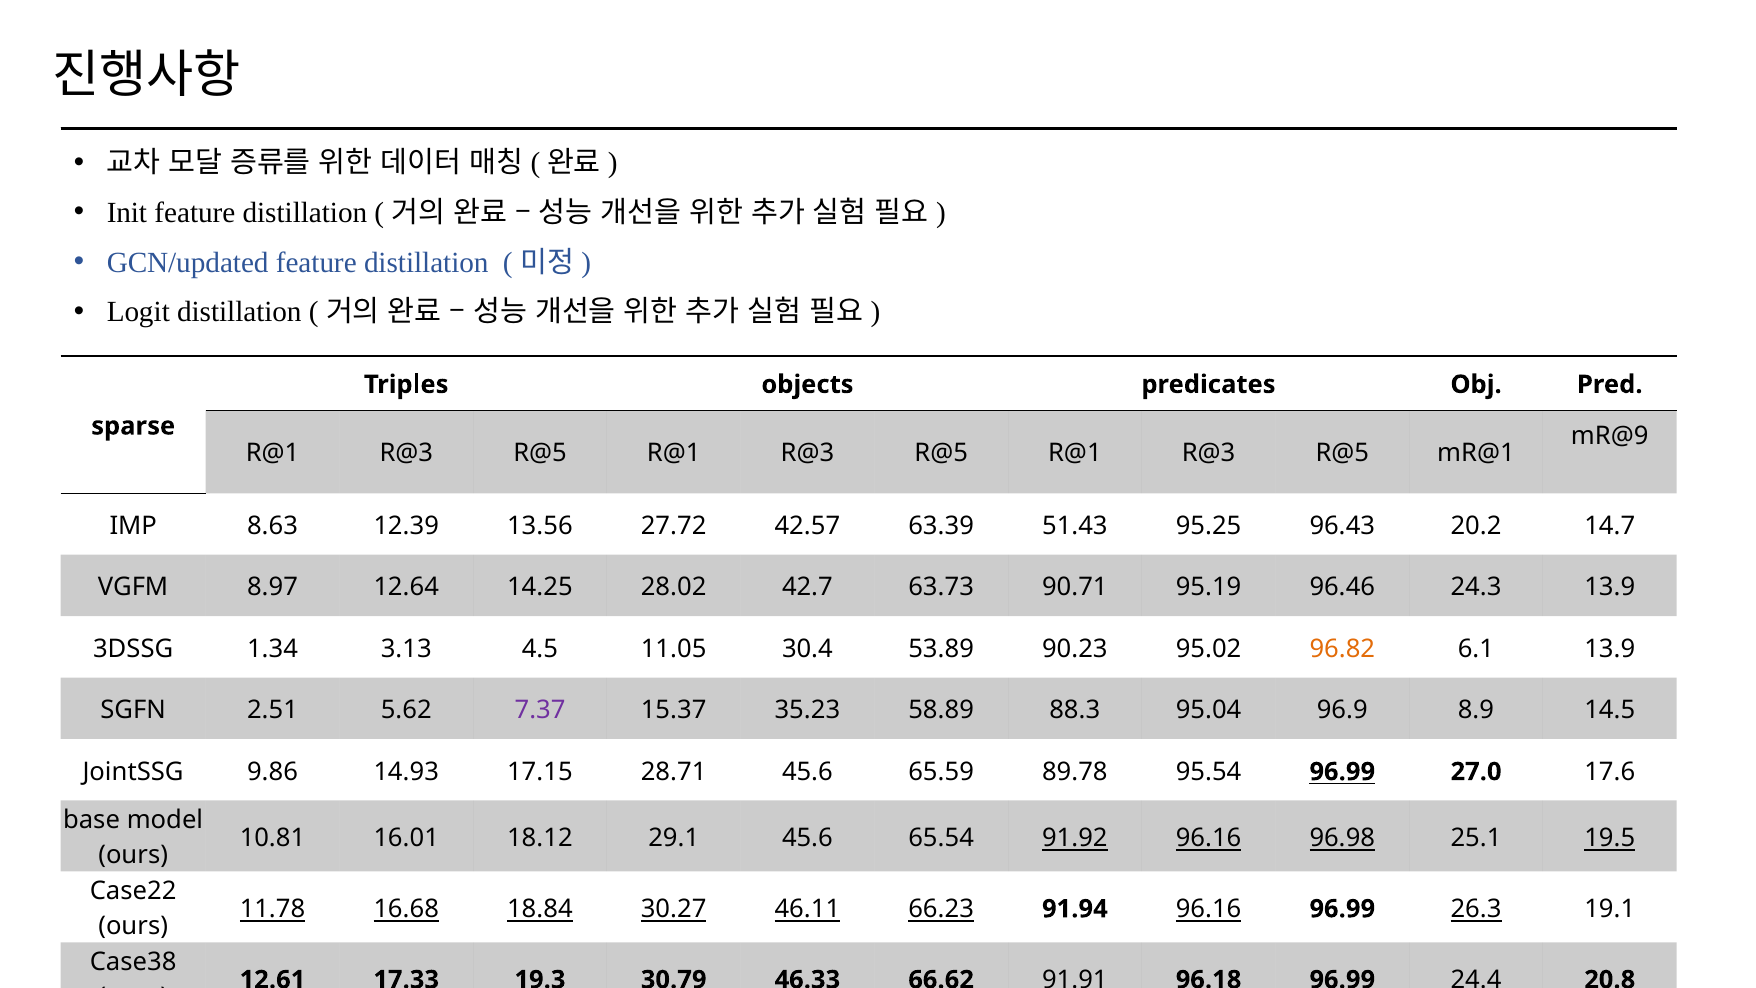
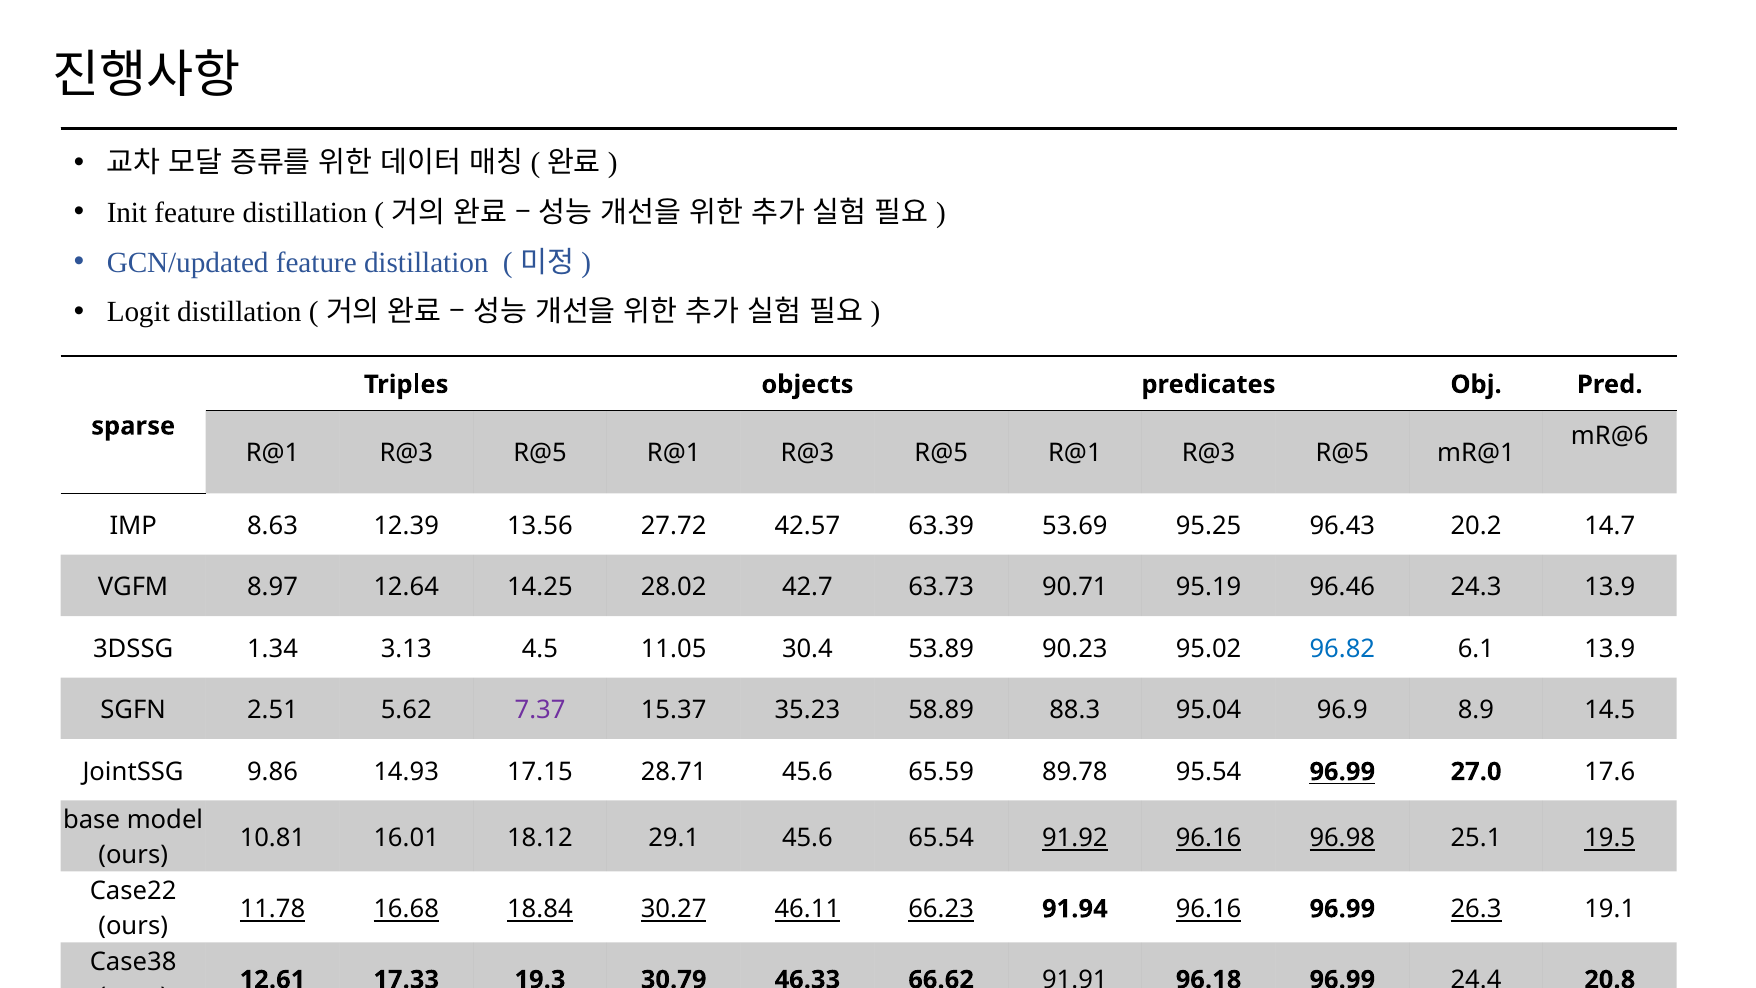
mR@9: mR@9 -> mR@6
51.43: 51.43 -> 53.69
96.82 colour: orange -> blue
